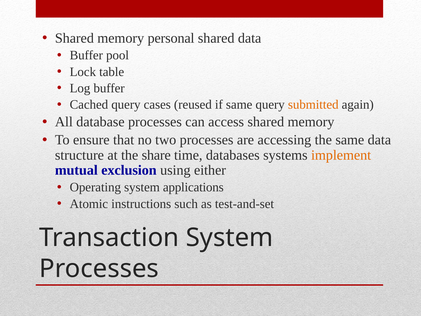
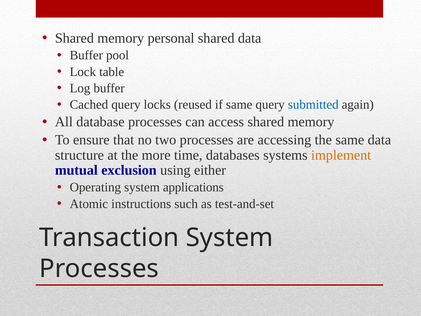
cases: cases -> locks
submitted colour: orange -> blue
share: share -> more
